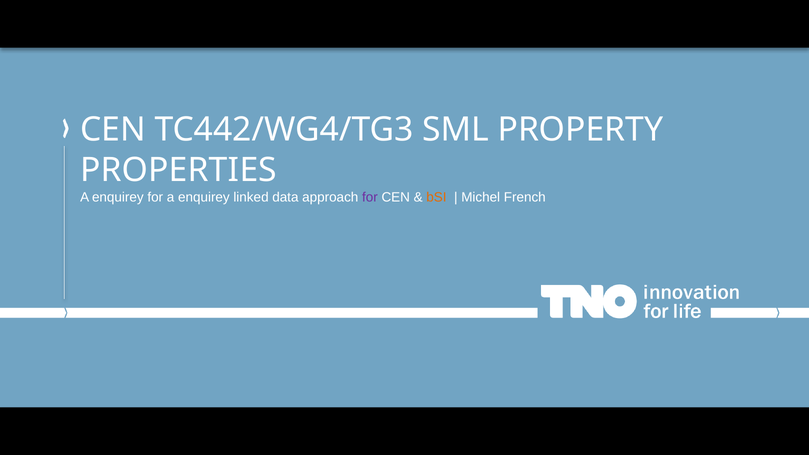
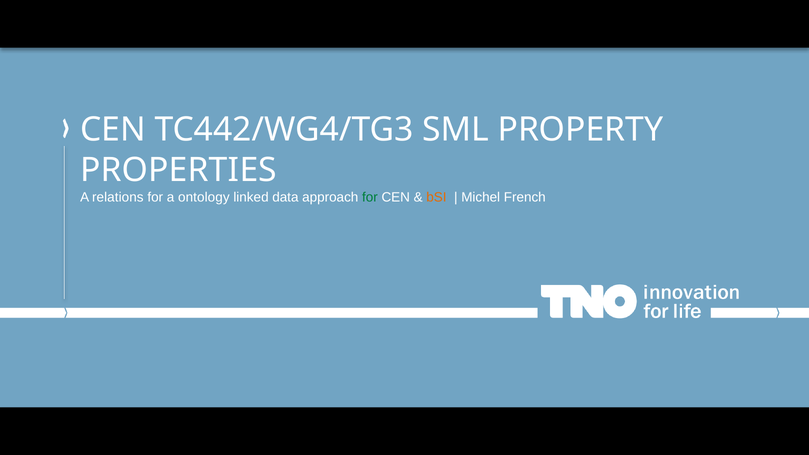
enquirey at (118, 197): enquirey -> relations
for a enquirey: enquirey -> ontology
for at (370, 197) colour: purple -> green
